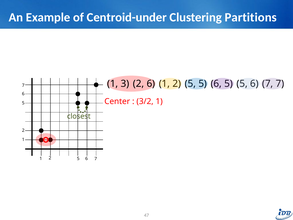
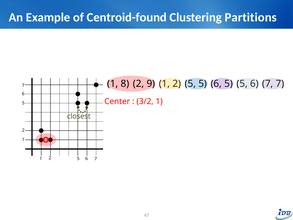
Centroid-under: Centroid-under -> Centroid-found
3: 3 -> 8
2 6: 6 -> 9
